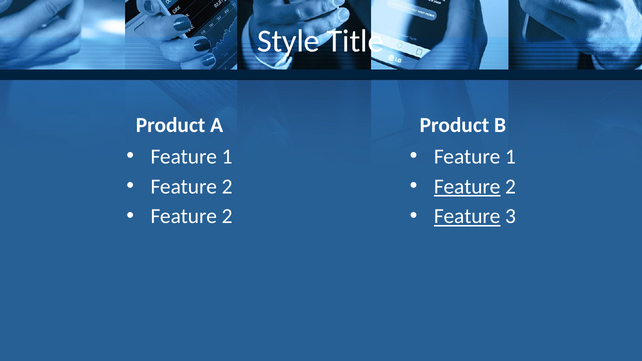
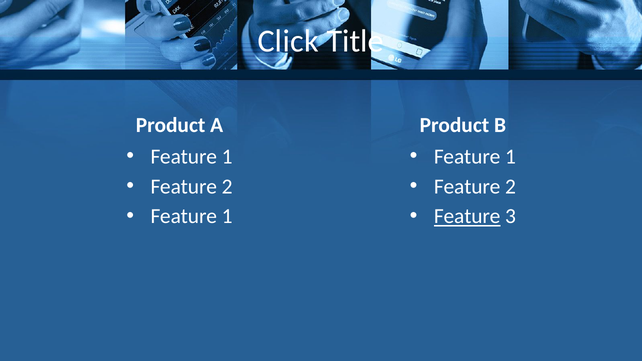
Style: Style -> Click
Feature at (467, 187) underline: present -> none
2 at (227, 216): 2 -> 1
